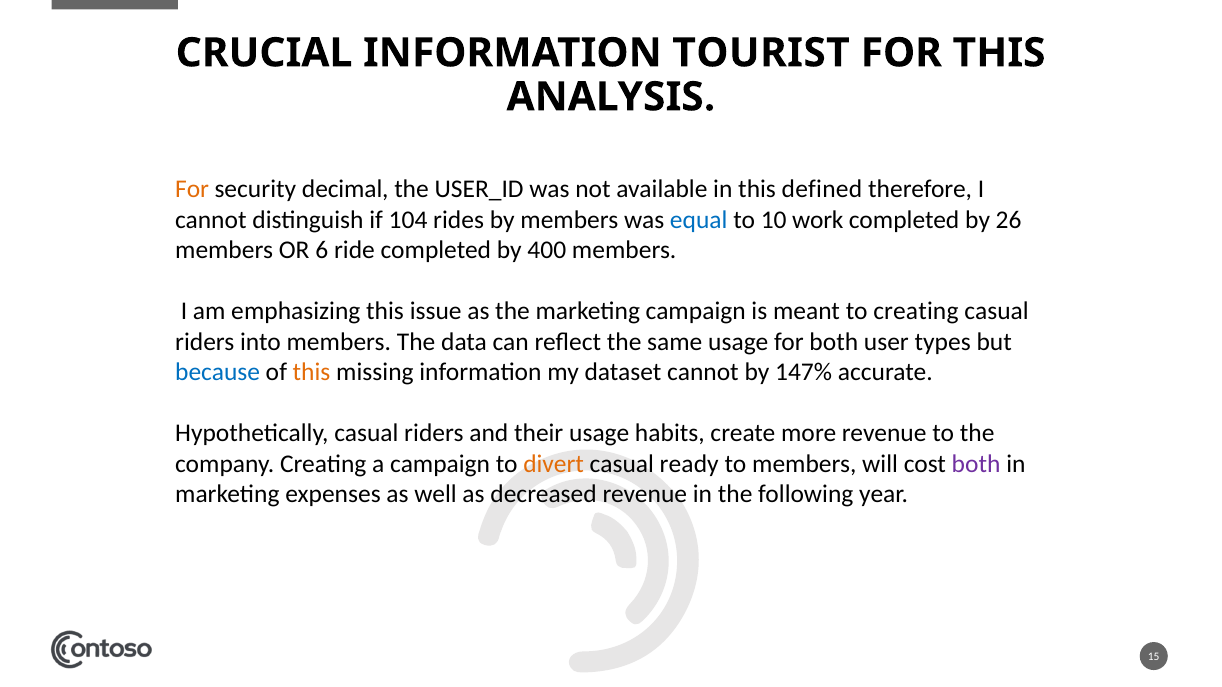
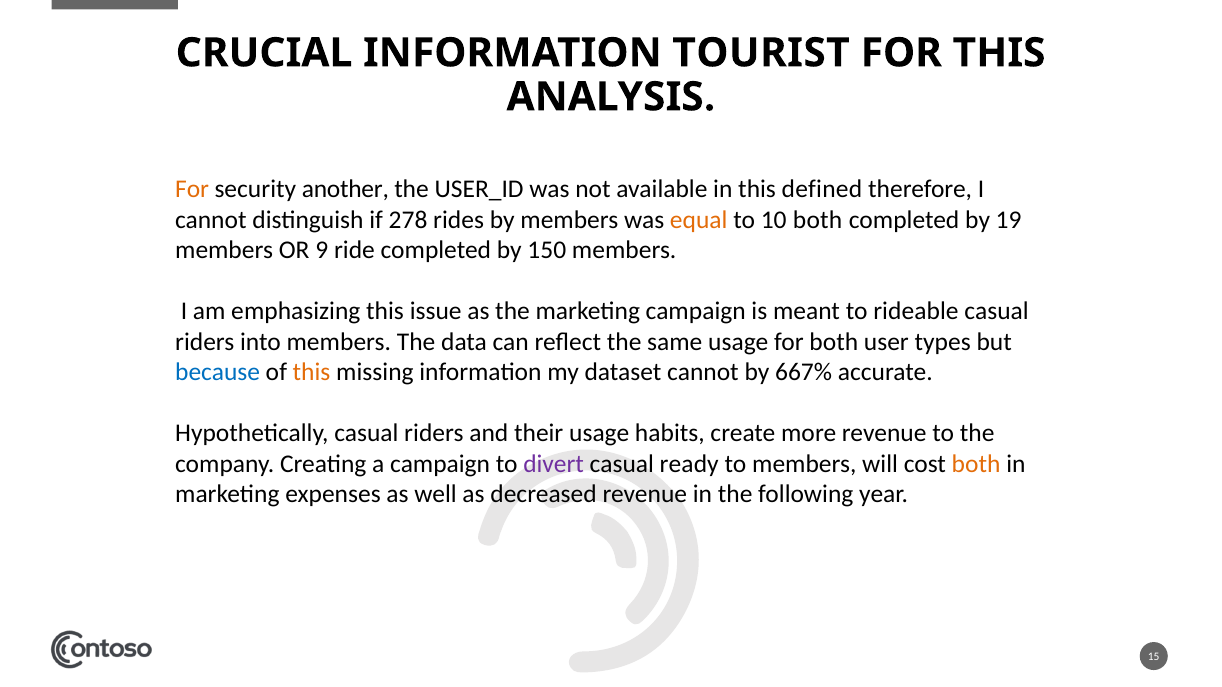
decimal: decimal -> another
104: 104 -> 278
equal colour: blue -> orange
10 work: work -> both
26: 26 -> 19
6: 6 -> 9
400: 400 -> 150
to creating: creating -> rideable
147%: 147% -> 667%
divert colour: orange -> purple
both at (976, 464) colour: purple -> orange
